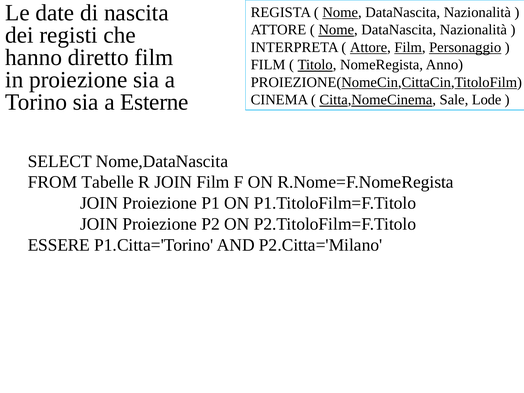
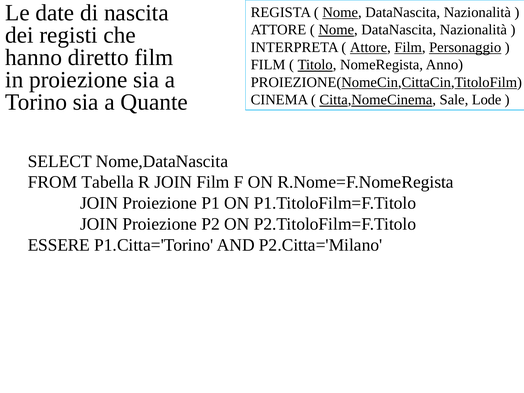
Esterne: Esterne -> Quante
Tabelle: Tabelle -> Tabella
